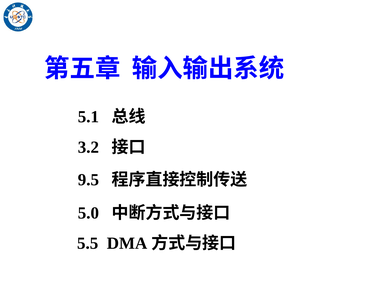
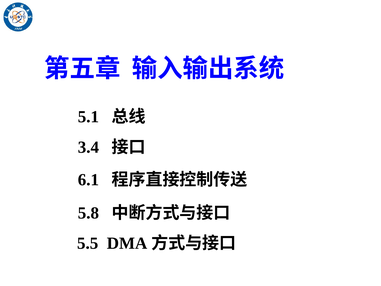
3.2: 3.2 -> 3.4
9.5: 9.5 -> 6.1
5.0: 5.0 -> 5.8
